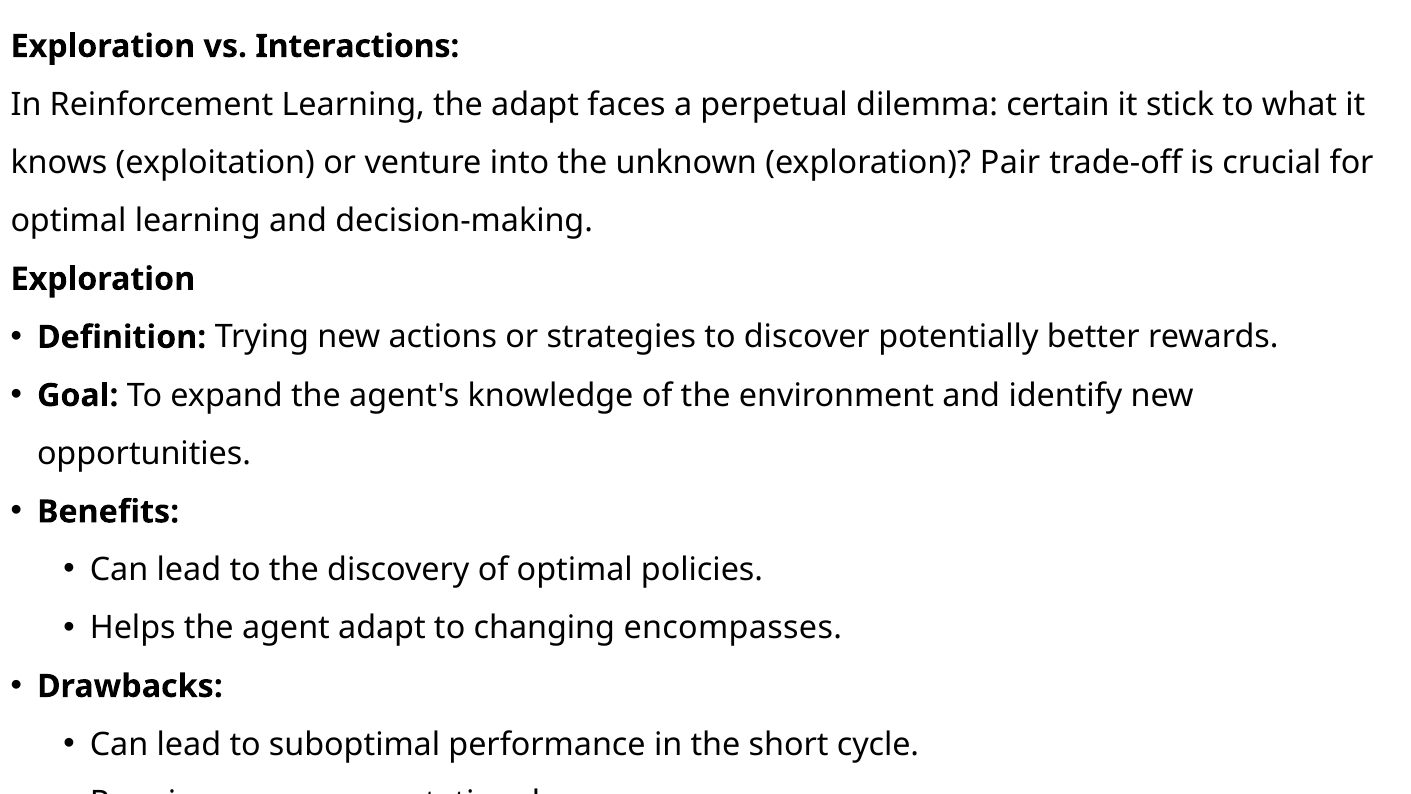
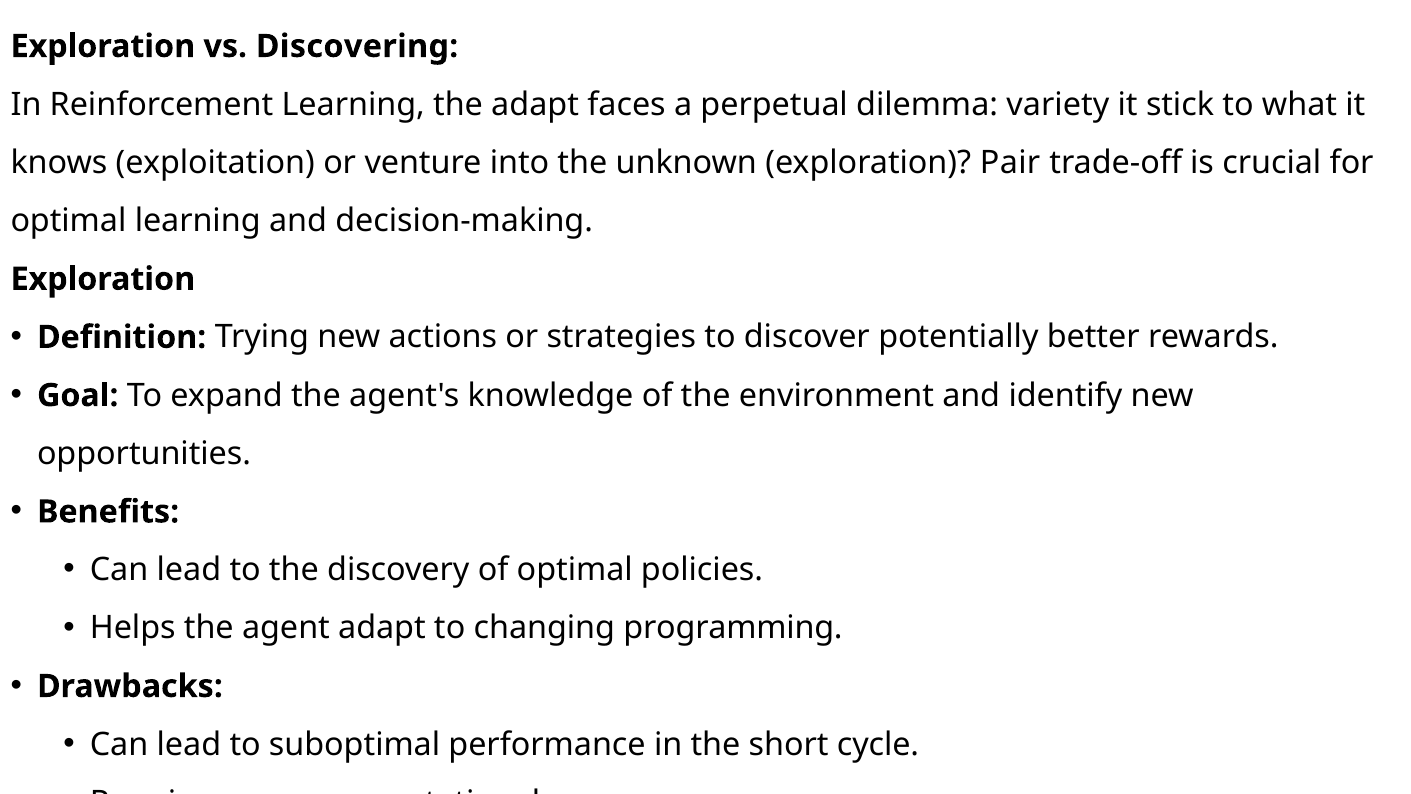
Interactions: Interactions -> Discovering
certain: certain -> variety
encompasses: encompasses -> programming
